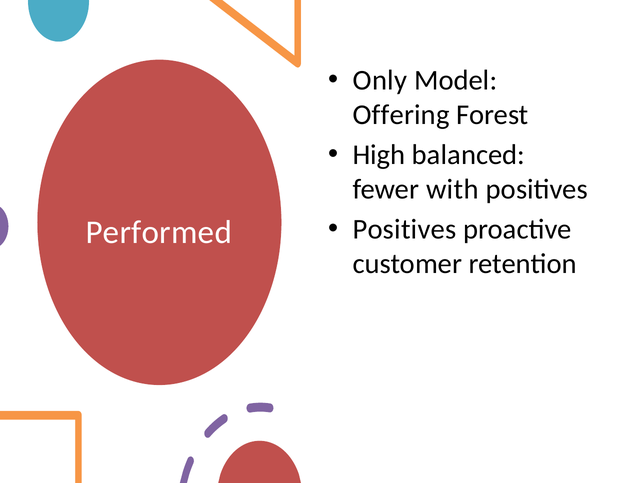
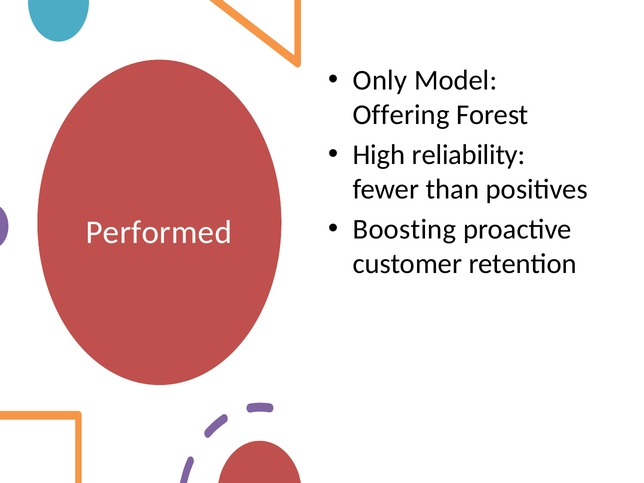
balanced: balanced -> reliability
with: with -> than
Positives at (405, 229): Positives -> Boosting
